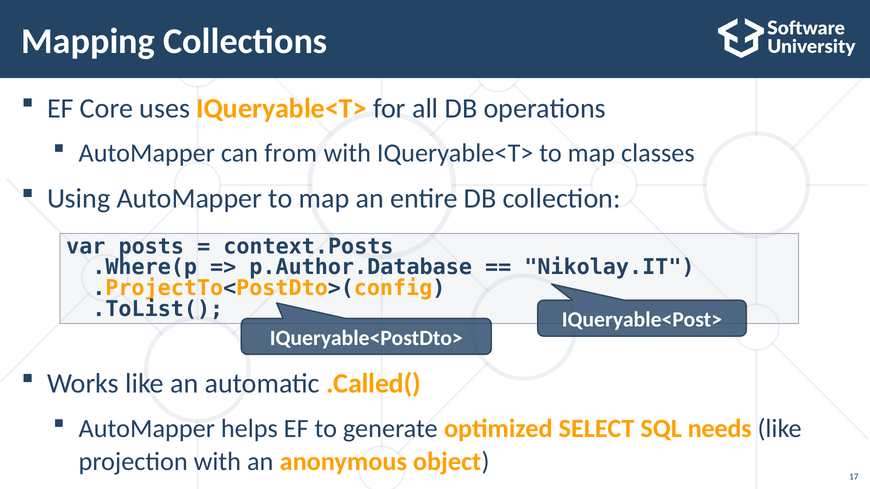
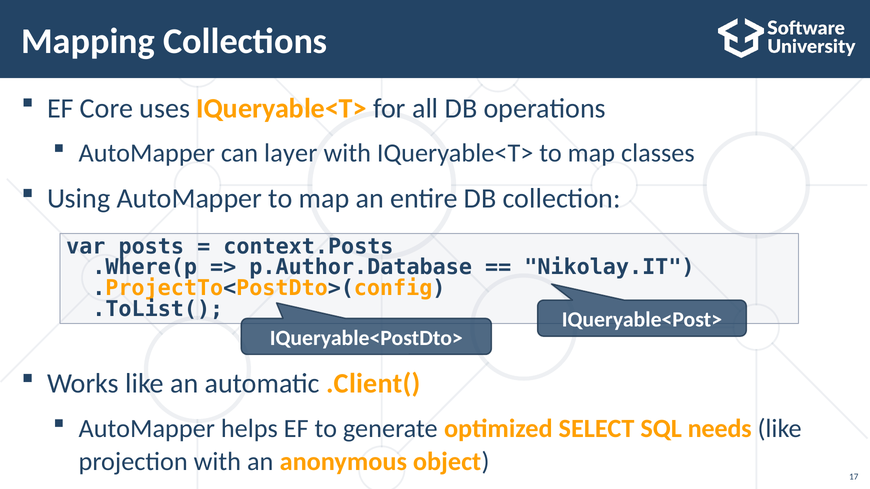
from: from -> layer
.Called(: .Called( -> .Client(
